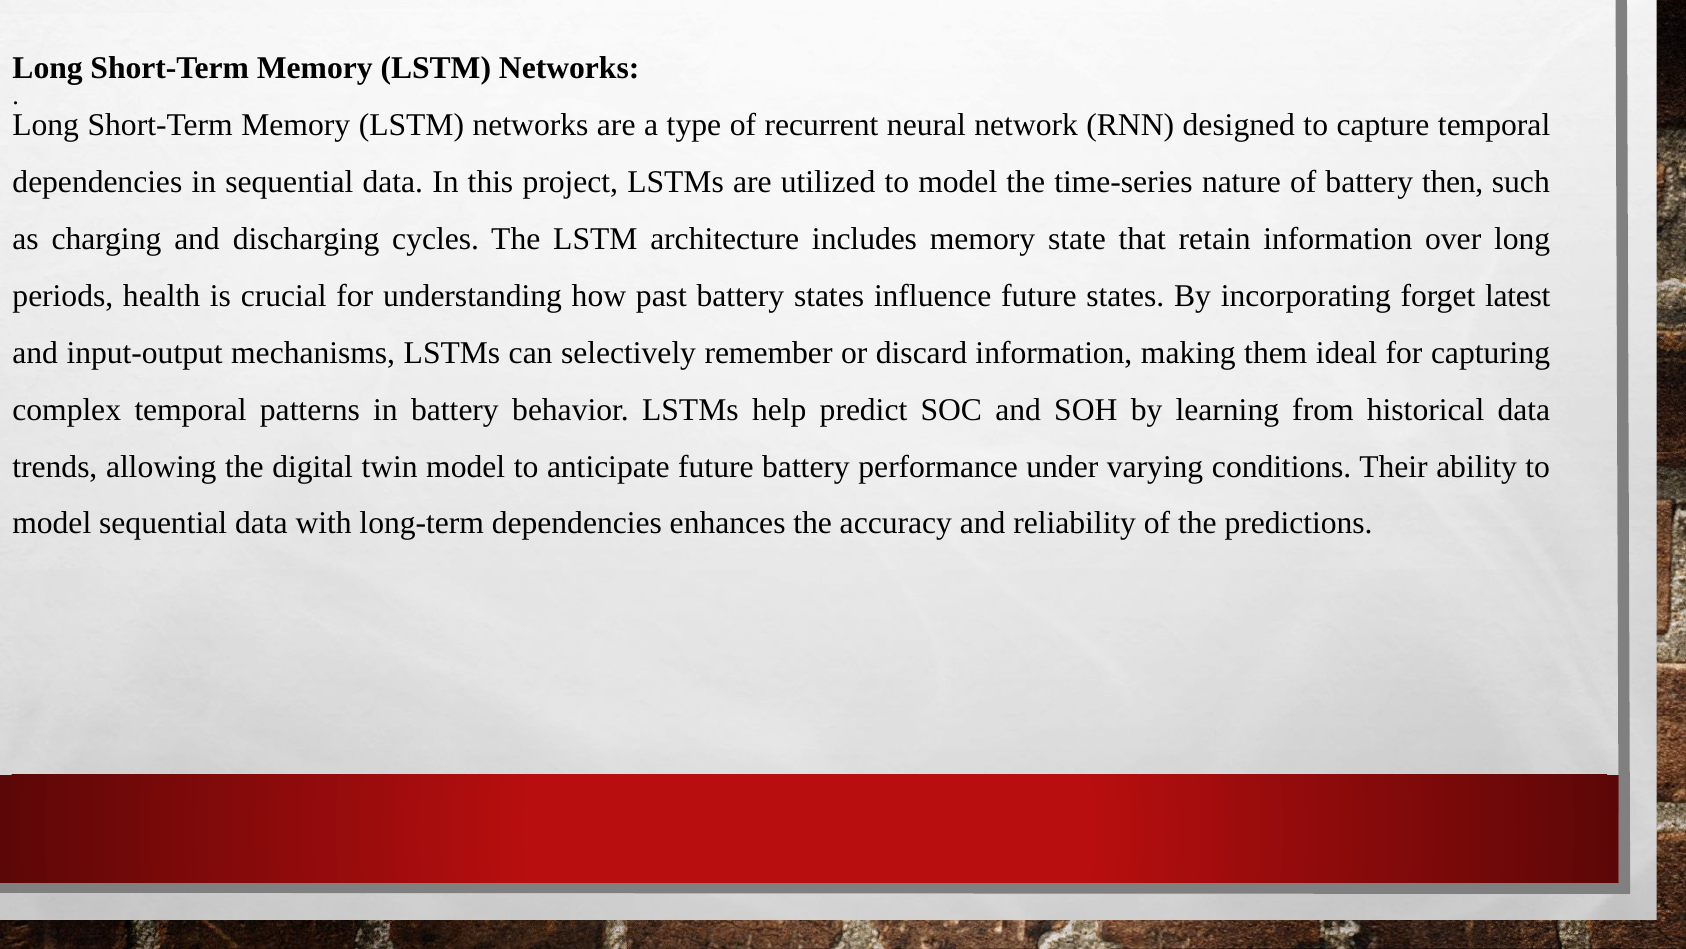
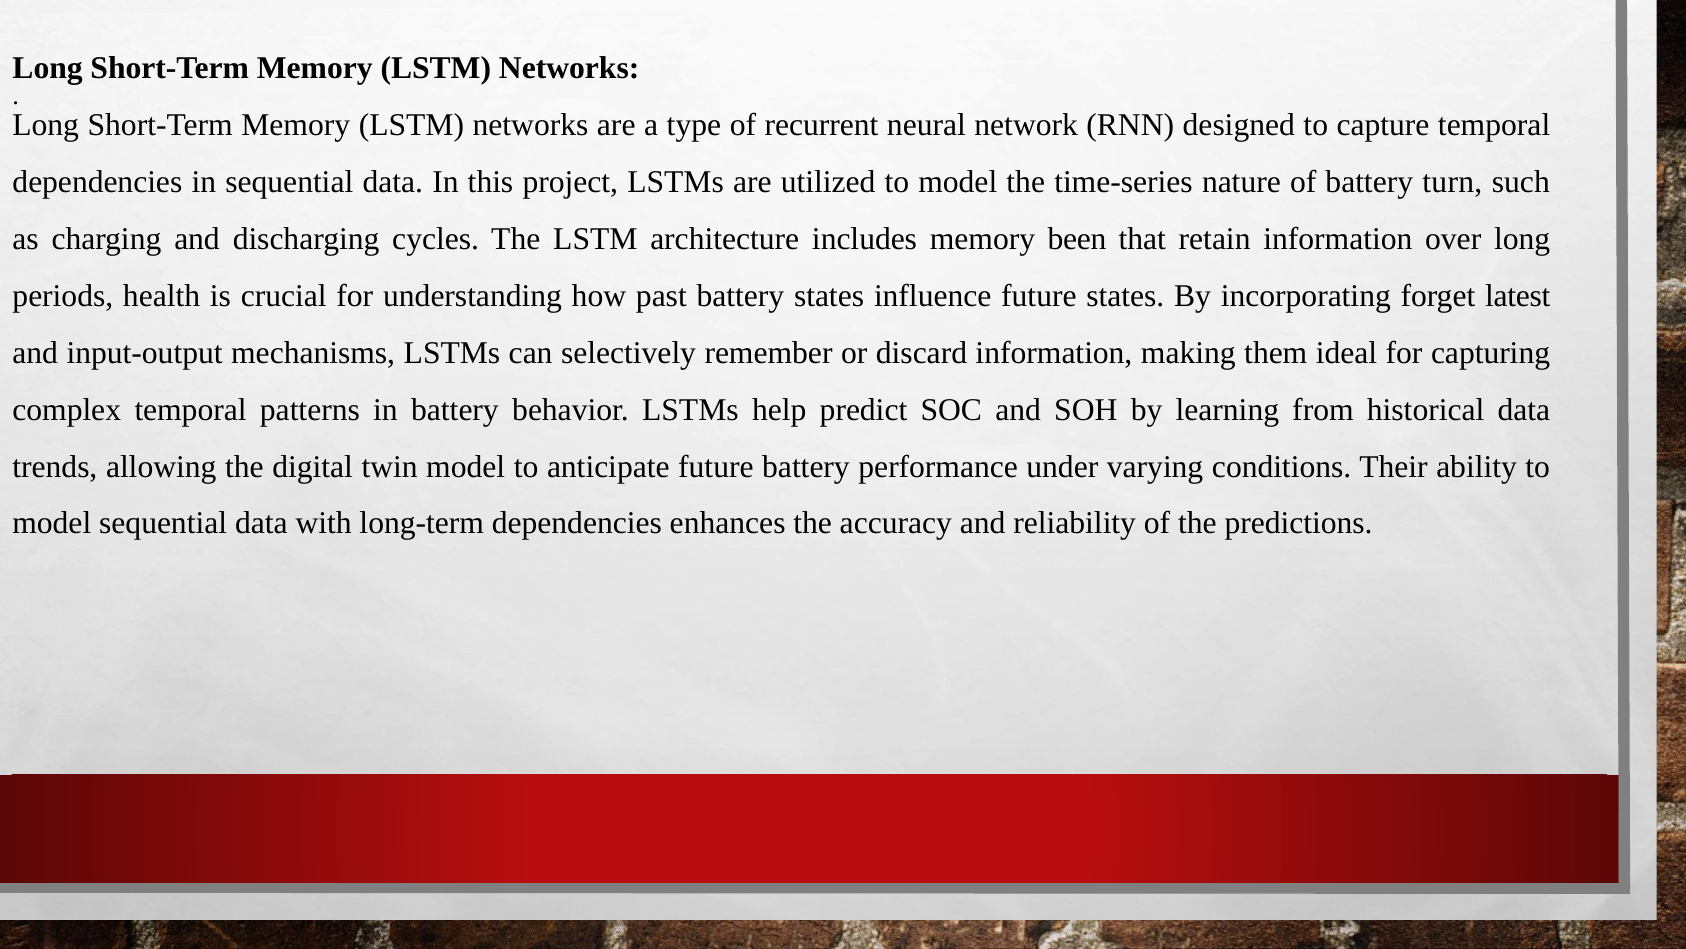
then: then -> turn
state: state -> been
